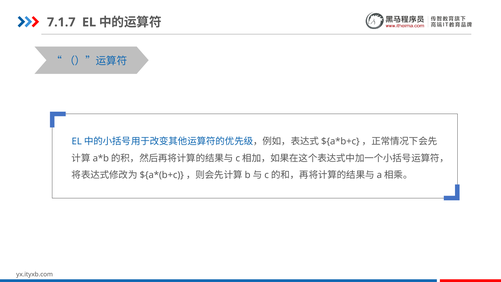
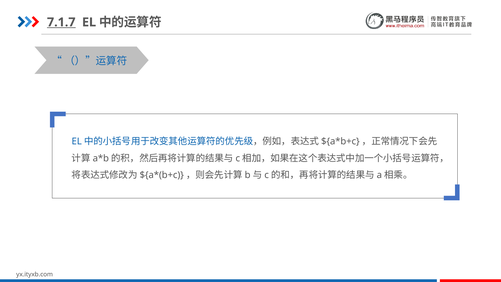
7.1.7 underline: none -> present
